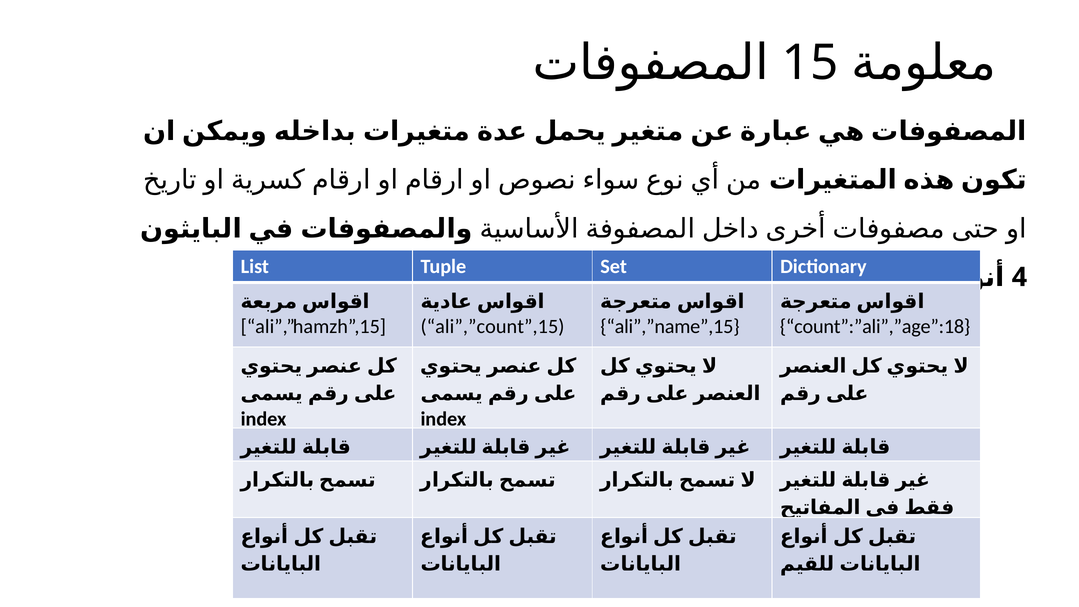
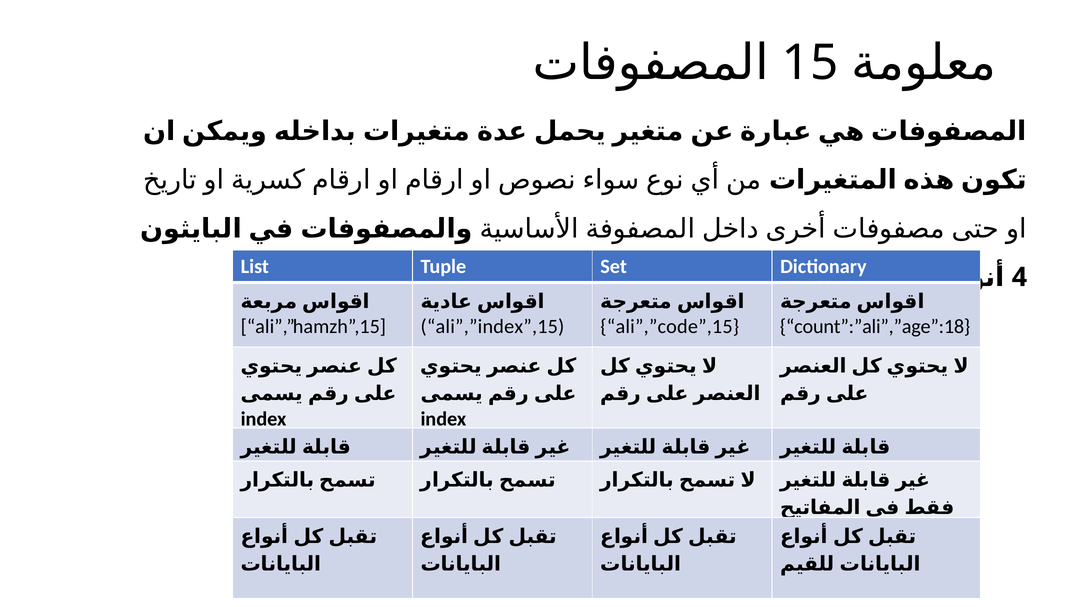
ali”,”count”,15: ali”,”count”,15 -> ali”,”index”,15
ali”,”name”,15: ali”,”name”,15 -> ali”,”code”,15
